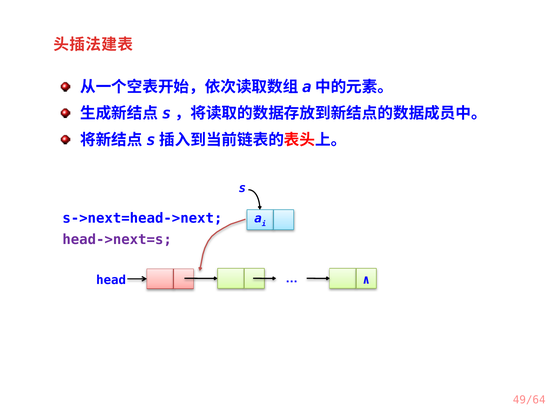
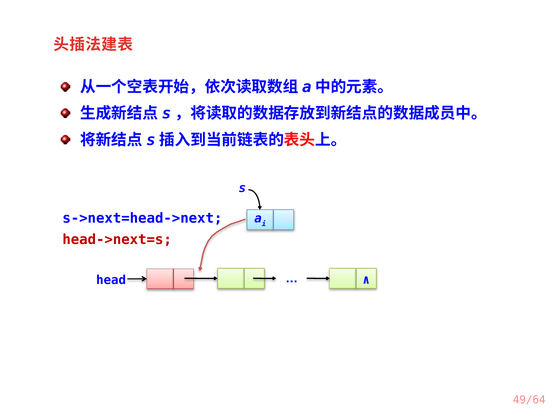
head->next=s colour: purple -> red
